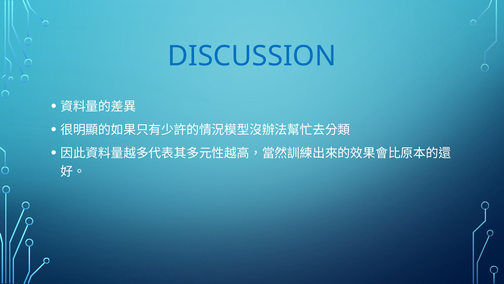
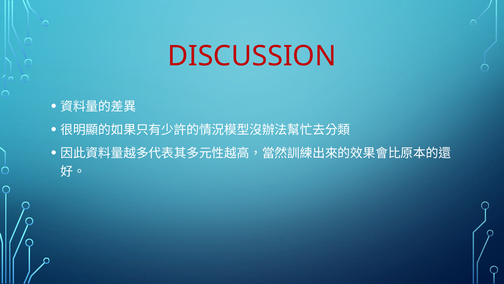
DISCUSSION colour: blue -> red
